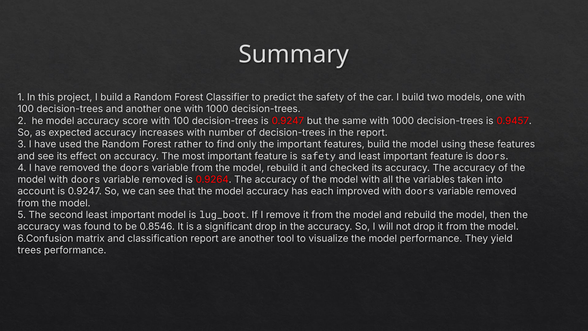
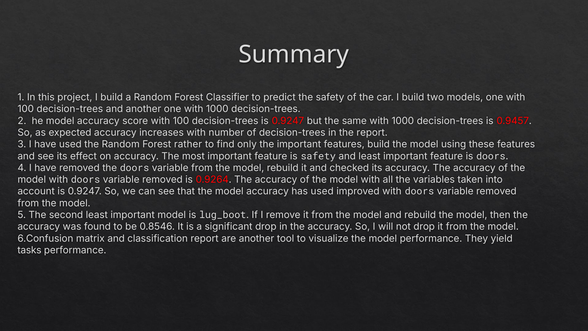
has each: each -> used
trees: trees -> tasks
